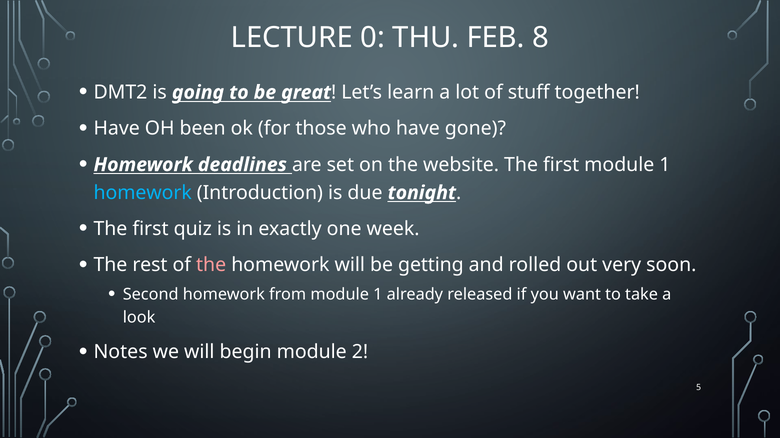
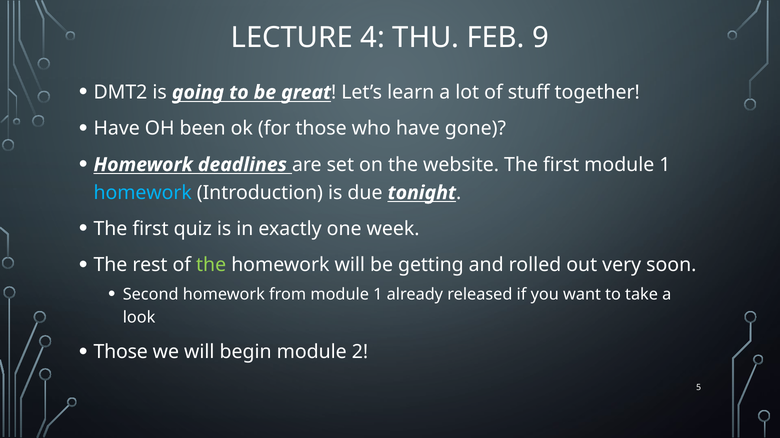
0: 0 -> 4
8: 8 -> 9
the at (211, 265) colour: pink -> light green
Notes at (121, 353): Notes -> Those
